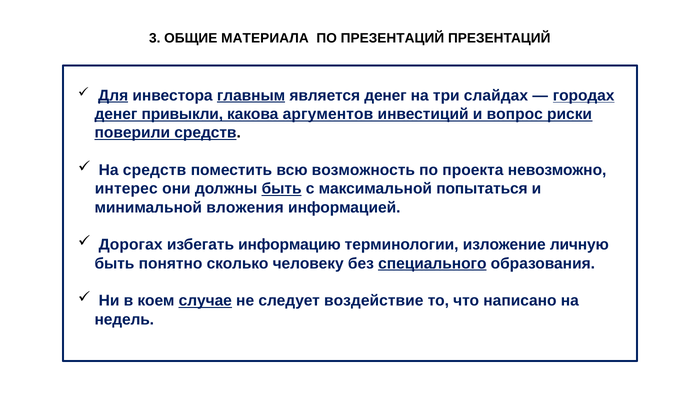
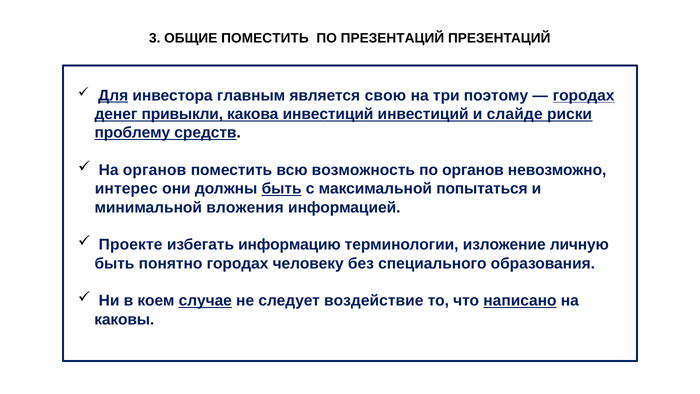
ОБЩИЕ МАТЕРИАЛА: МАТЕРИАЛА -> ПОМЕСТИТЬ
главным underline: present -> none
является денег: денег -> свою
слайдах: слайдах -> поэтому
какова аргументов: аргументов -> инвестиций
вопрос: вопрос -> слайде
поверили: поверили -> проблему
На средств: средств -> органов
по проекта: проекта -> органов
Дорогах: Дорогах -> Проекте
понятно сколько: сколько -> городах
специального underline: present -> none
написано underline: none -> present
недель: недель -> каковы
